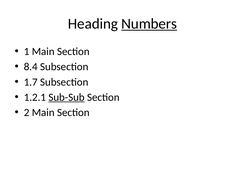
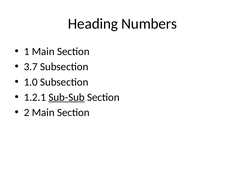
Numbers underline: present -> none
8.4: 8.4 -> 3.7
1.7: 1.7 -> 1.0
